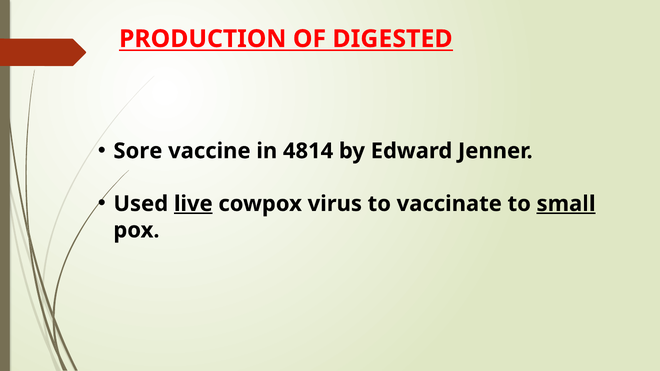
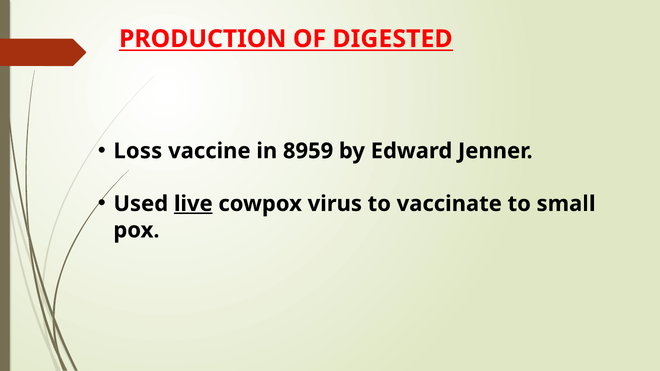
Sore: Sore -> Loss
4814: 4814 -> 8959
small underline: present -> none
